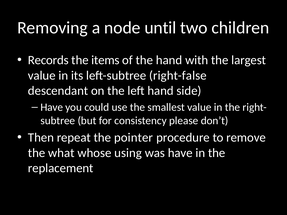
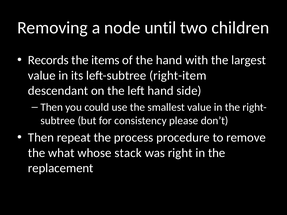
right-false: right-false -> right-item
Have at (52, 107): Have -> Then
pointer: pointer -> process
using: using -> stack
was have: have -> right
